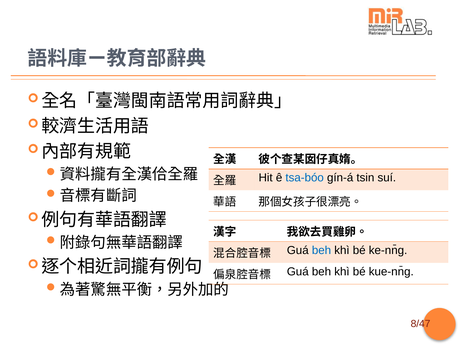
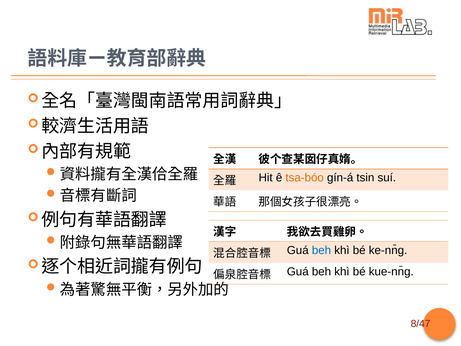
tsa-bóo colour: blue -> orange
